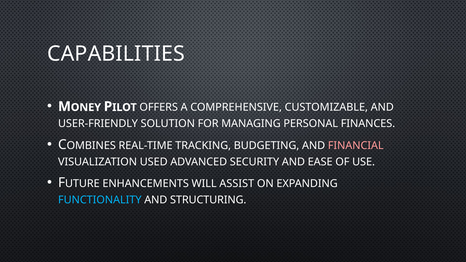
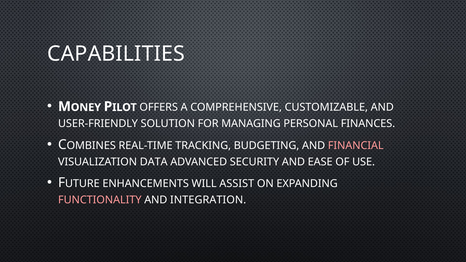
USED: USED -> DATA
FUNCTIONALITY colour: light blue -> pink
STRUCTURING: STRUCTURING -> INTEGRATION
